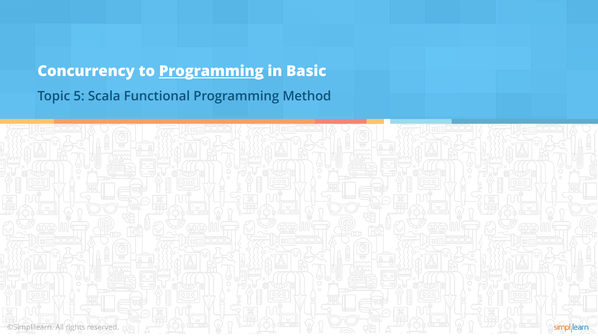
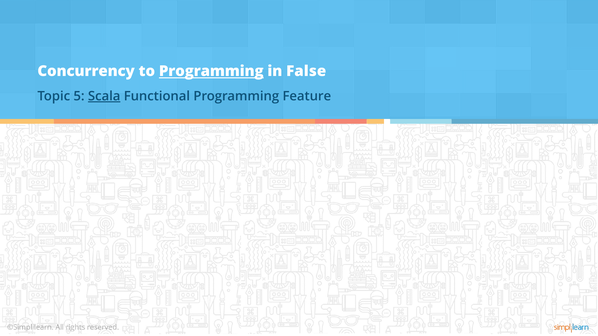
Basic: Basic -> False
Scala underline: none -> present
Method: Method -> Feature
